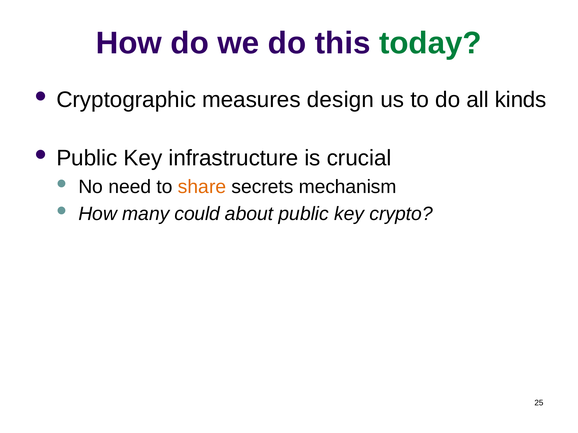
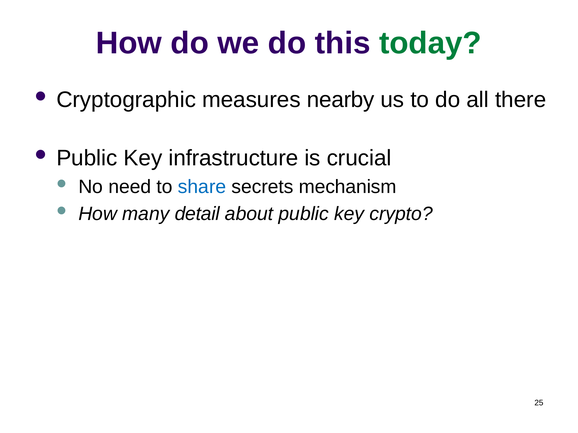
design: design -> nearby
kinds: kinds -> there
share colour: orange -> blue
could: could -> detail
